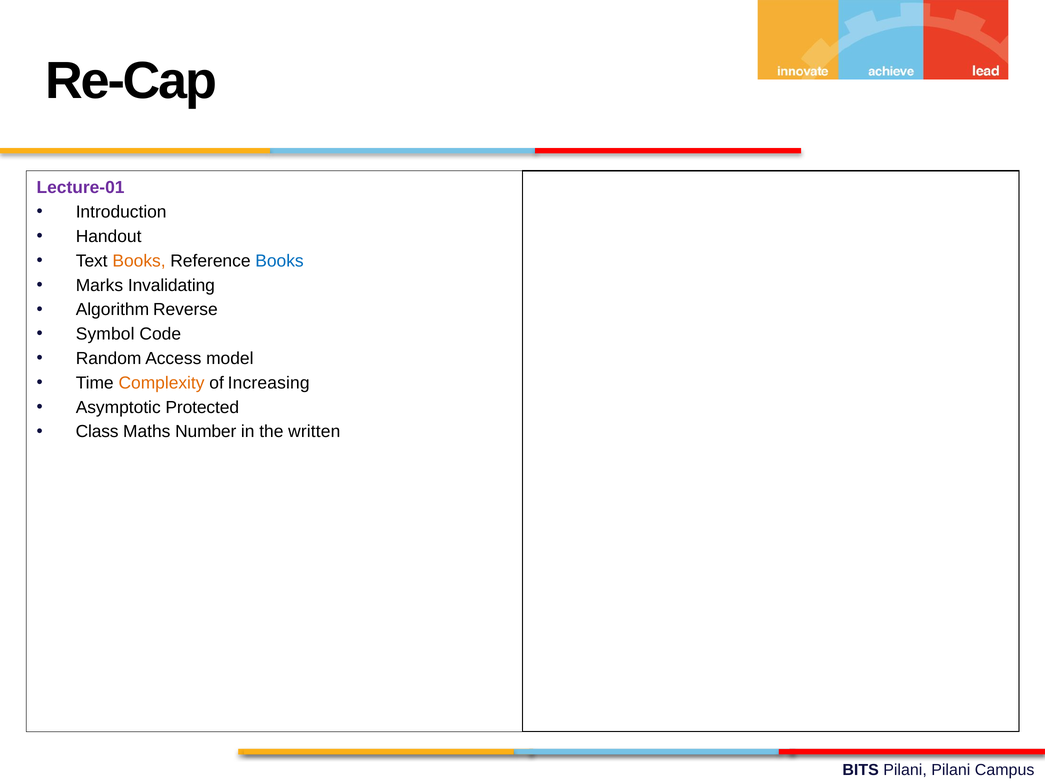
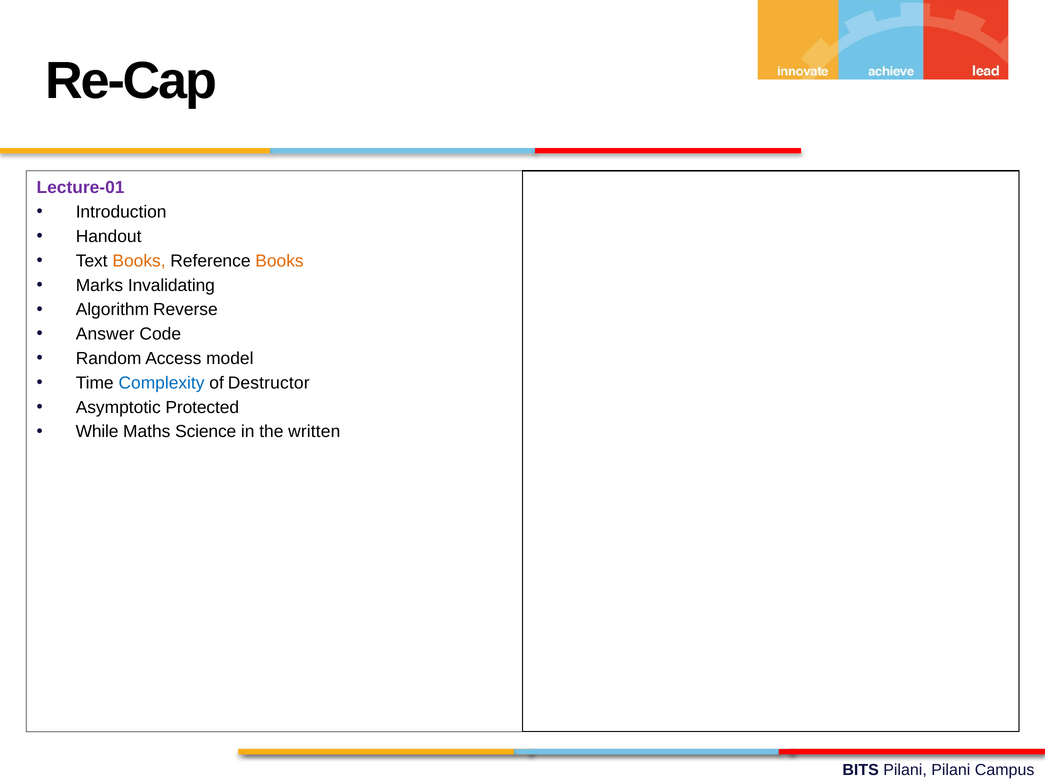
Books at (279, 261) colour: blue -> orange
Symbol: Symbol -> Answer
Complexity colour: orange -> blue
Increasing: Increasing -> Destructor
Class: Class -> While
Number: Number -> Science
